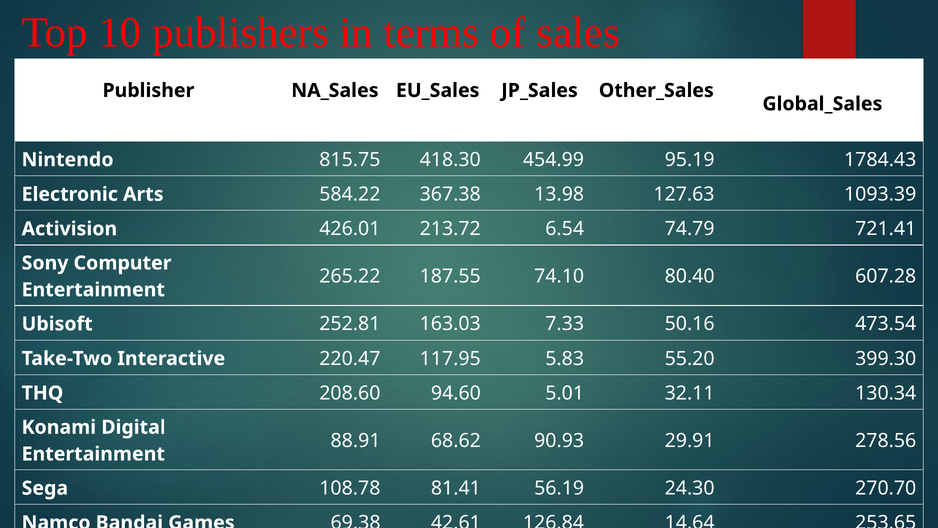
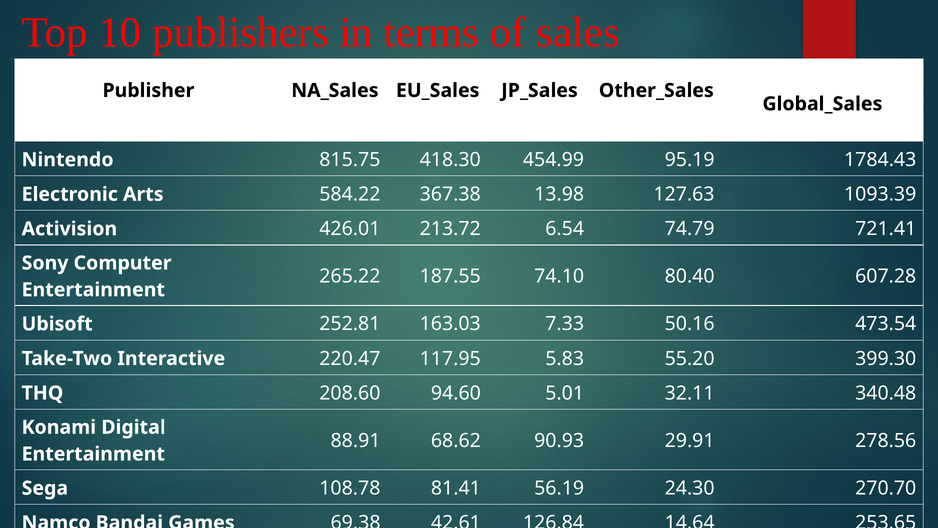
130.34: 130.34 -> 340.48
